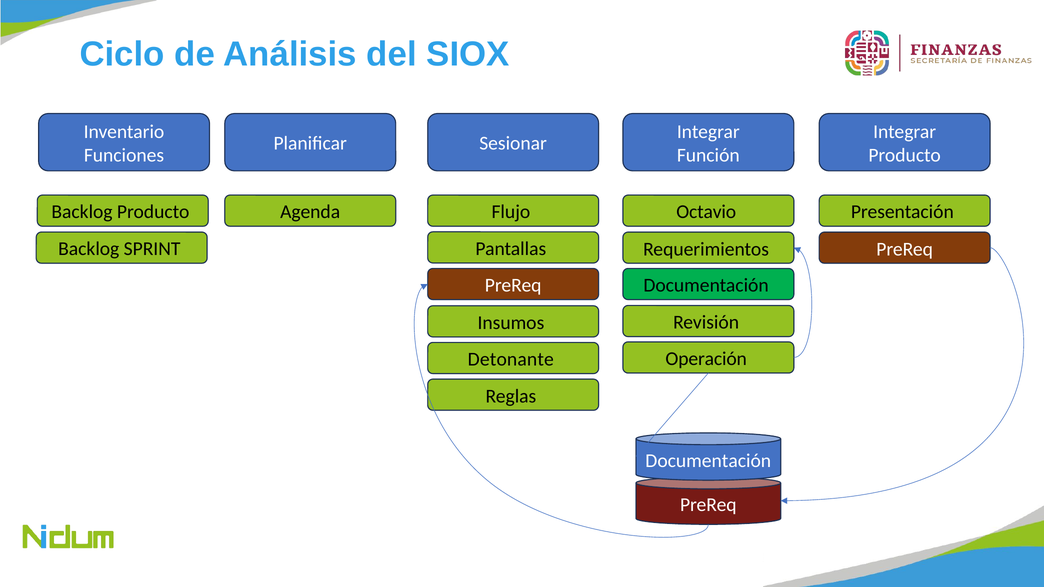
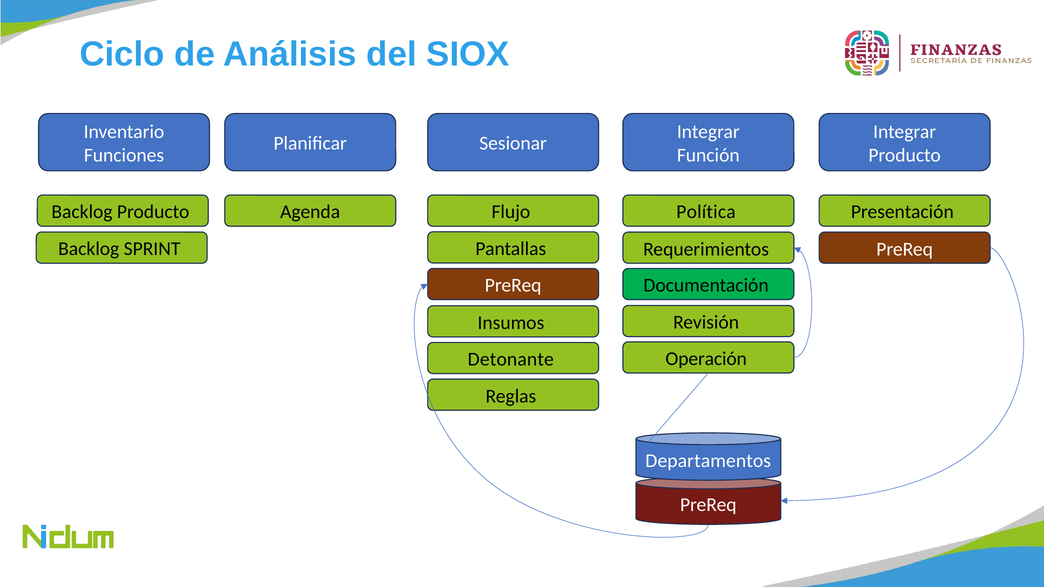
Octavio: Octavio -> Política
Documentación at (708, 461): Documentación -> Departamentos
